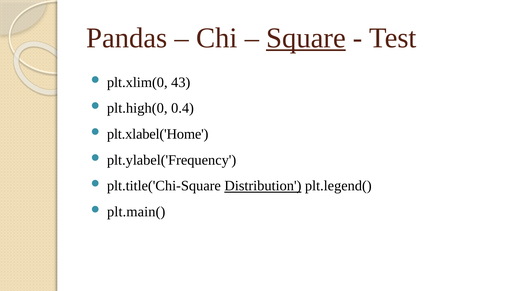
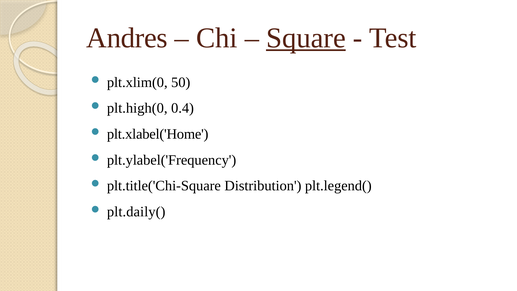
Pandas: Pandas -> Andres
43: 43 -> 50
Distribution underline: present -> none
plt.main(: plt.main( -> plt.daily(
